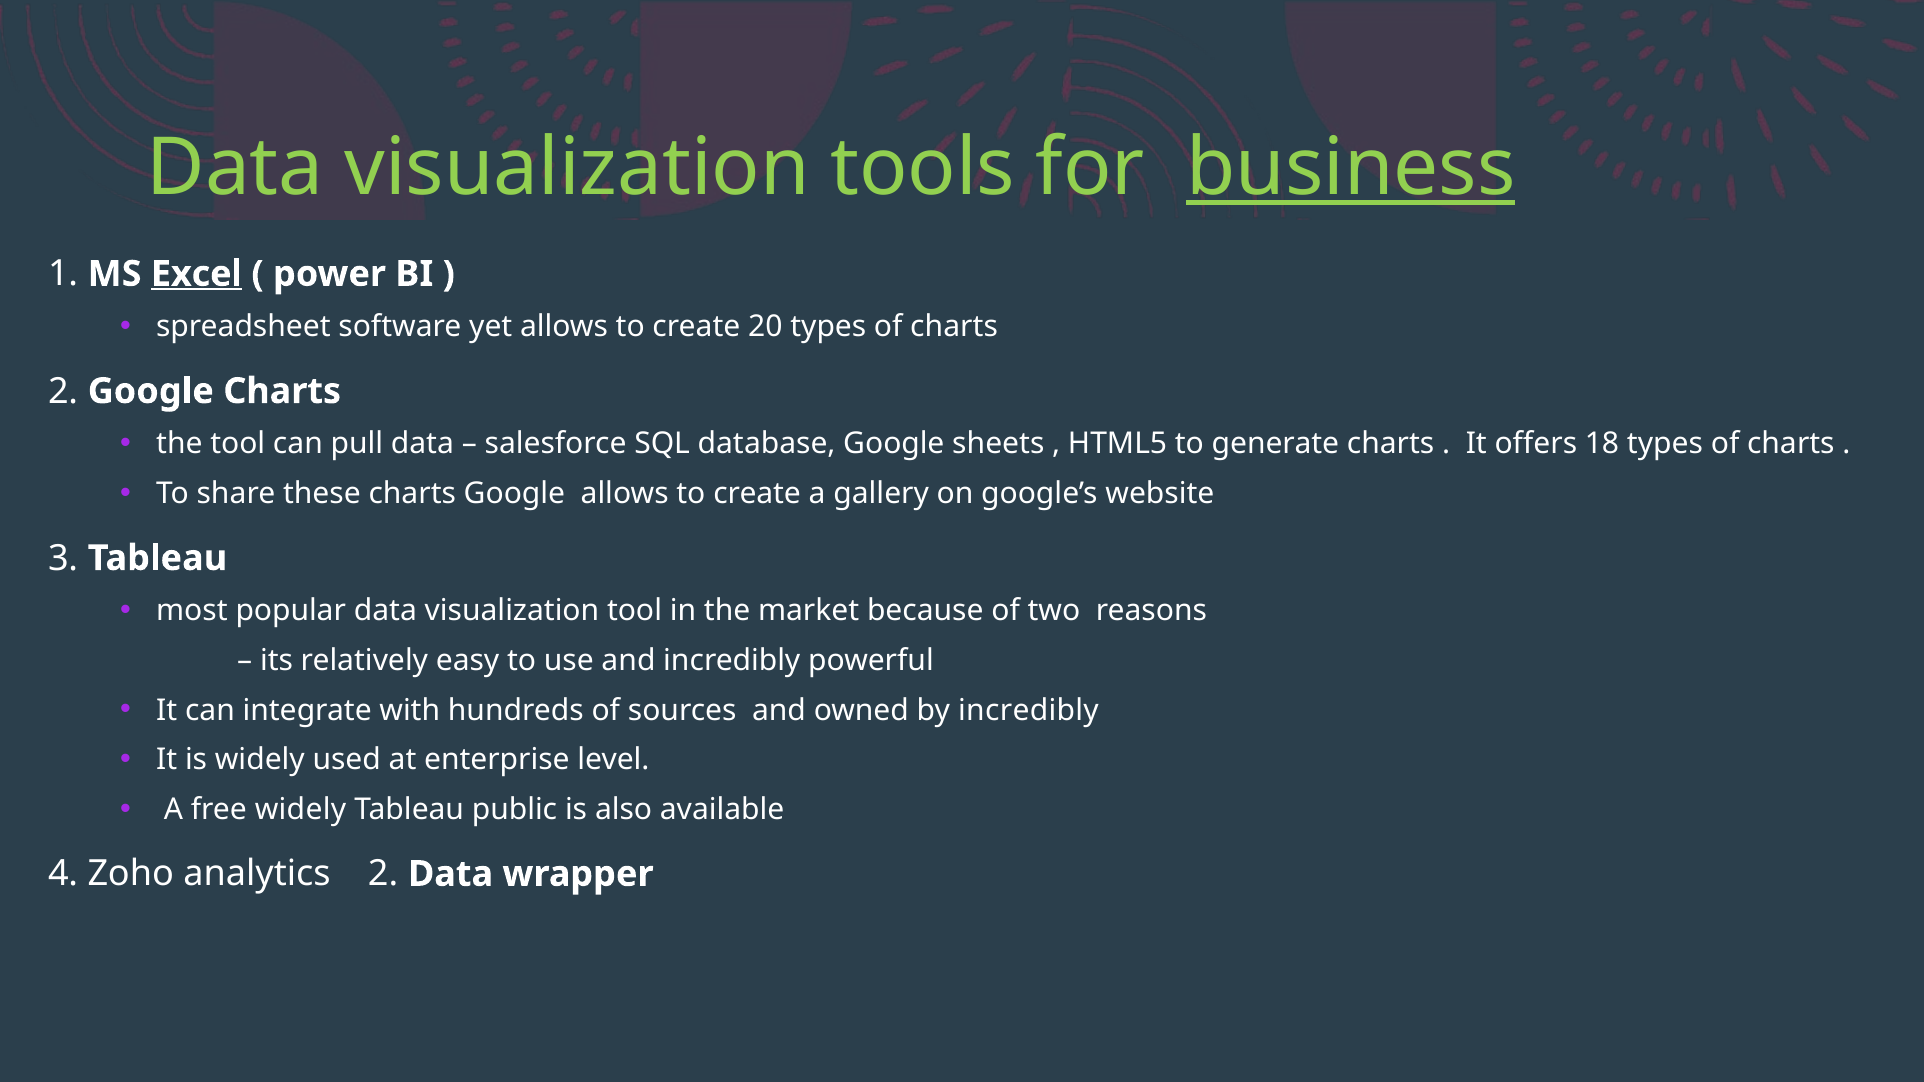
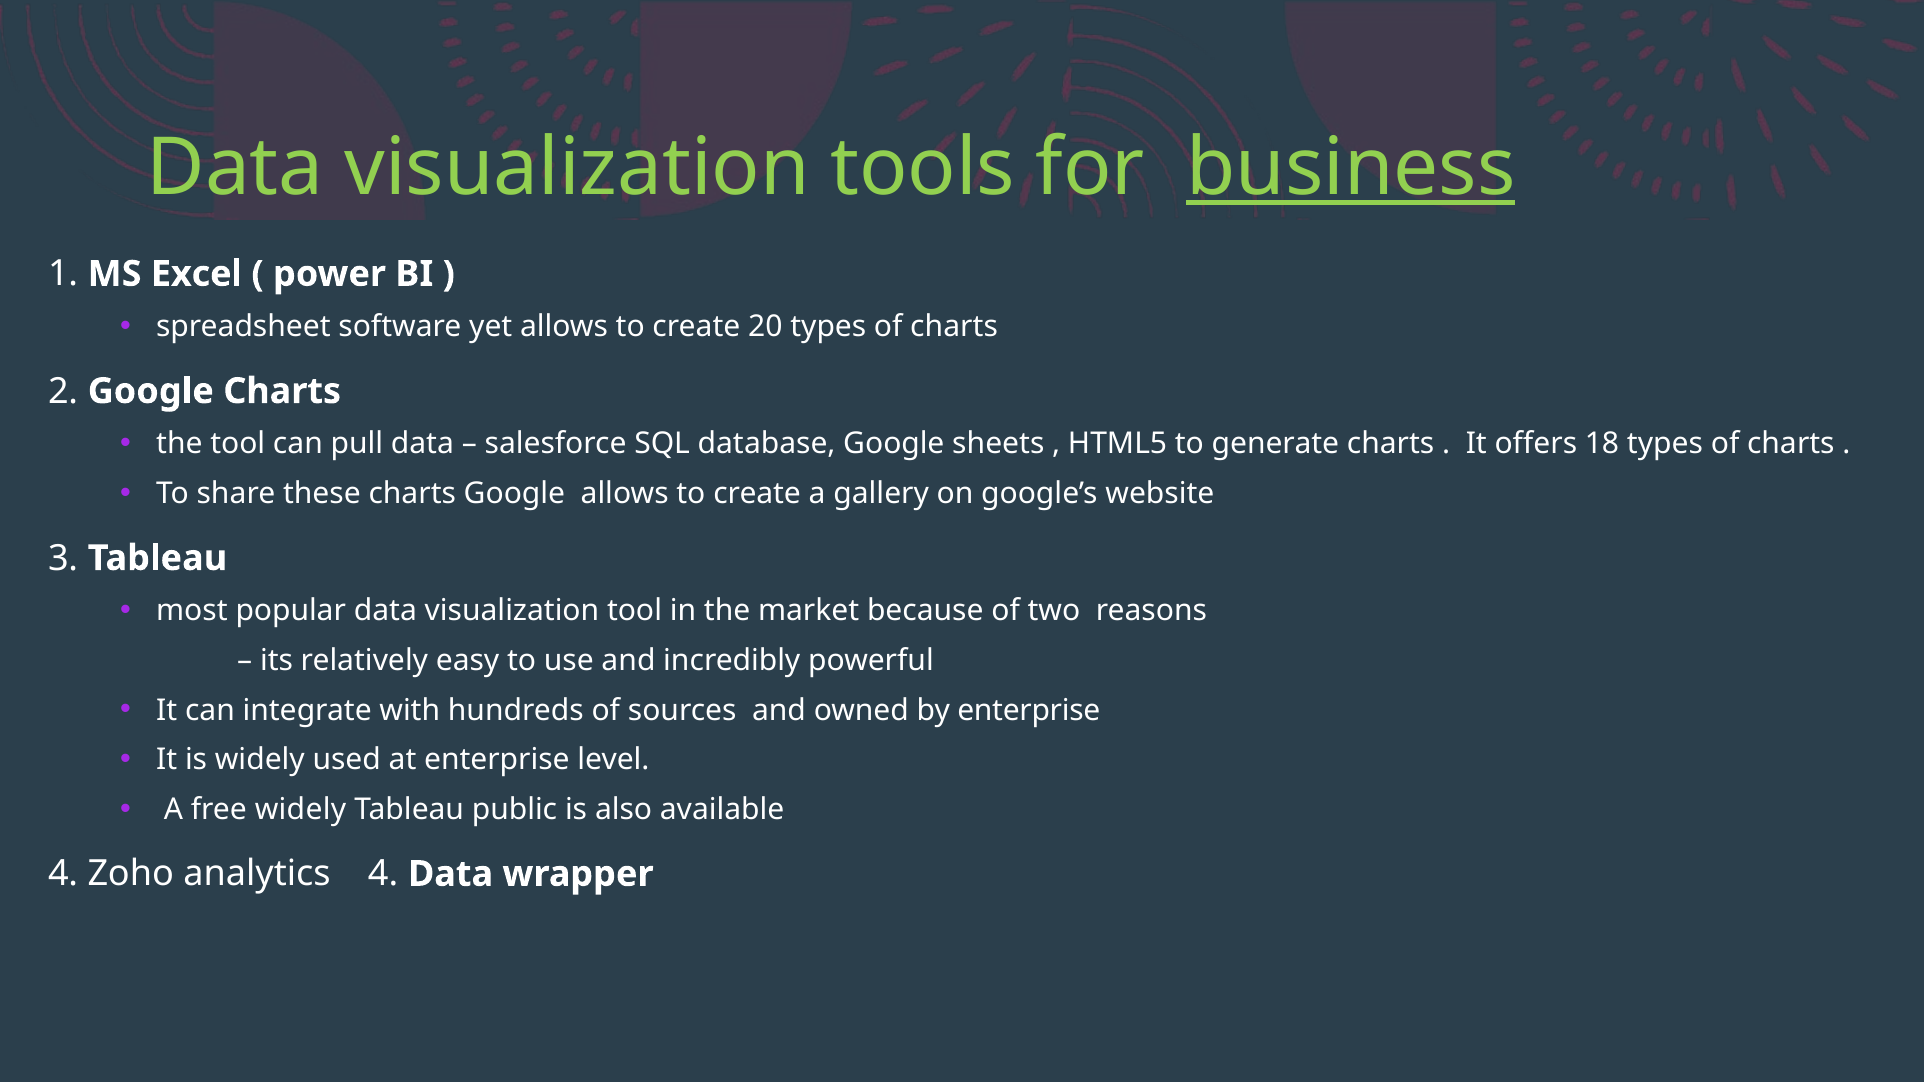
Excel underline: present -> none
by incredibly: incredibly -> enterprise
analytics 2: 2 -> 4
